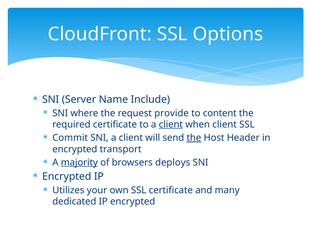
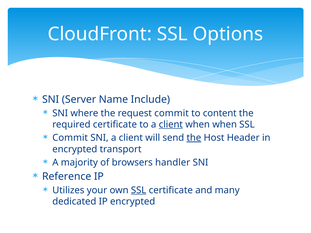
request provide: provide -> commit
when client: client -> when
majority underline: present -> none
deploys: deploys -> handler
Encrypted at (67, 177): Encrypted -> Reference
SSL at (139, 190) underline: none -> present
